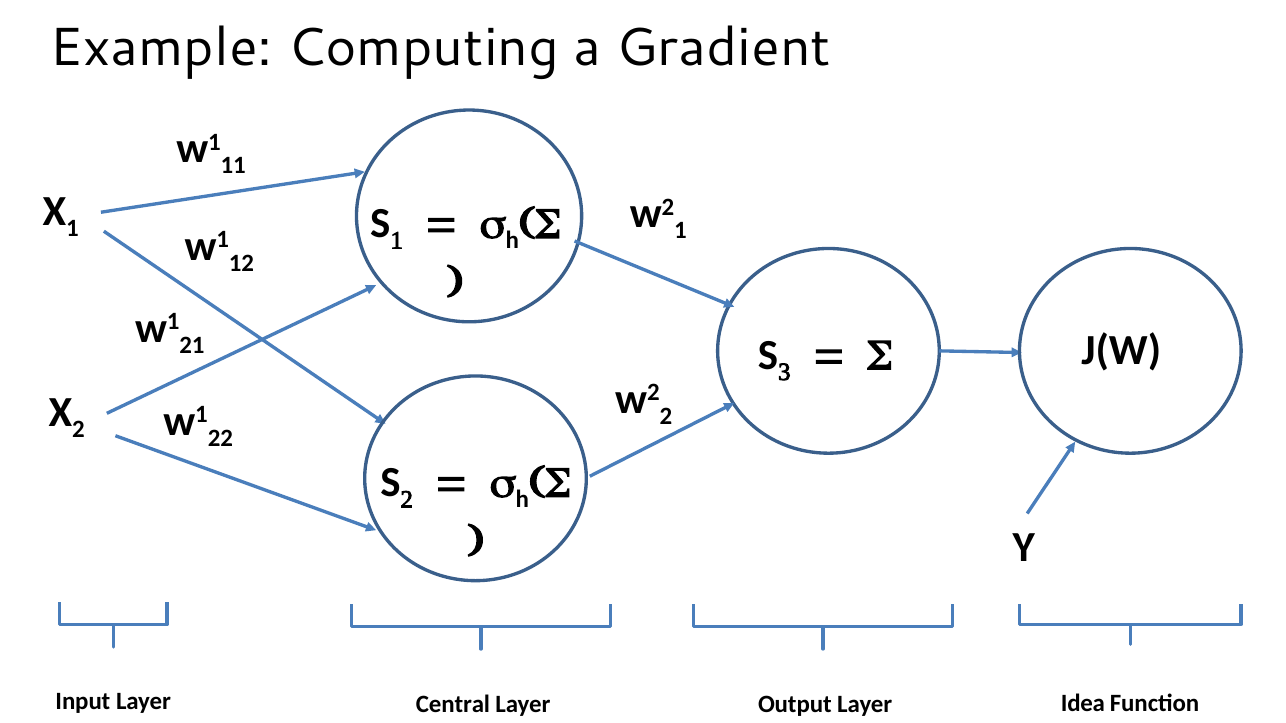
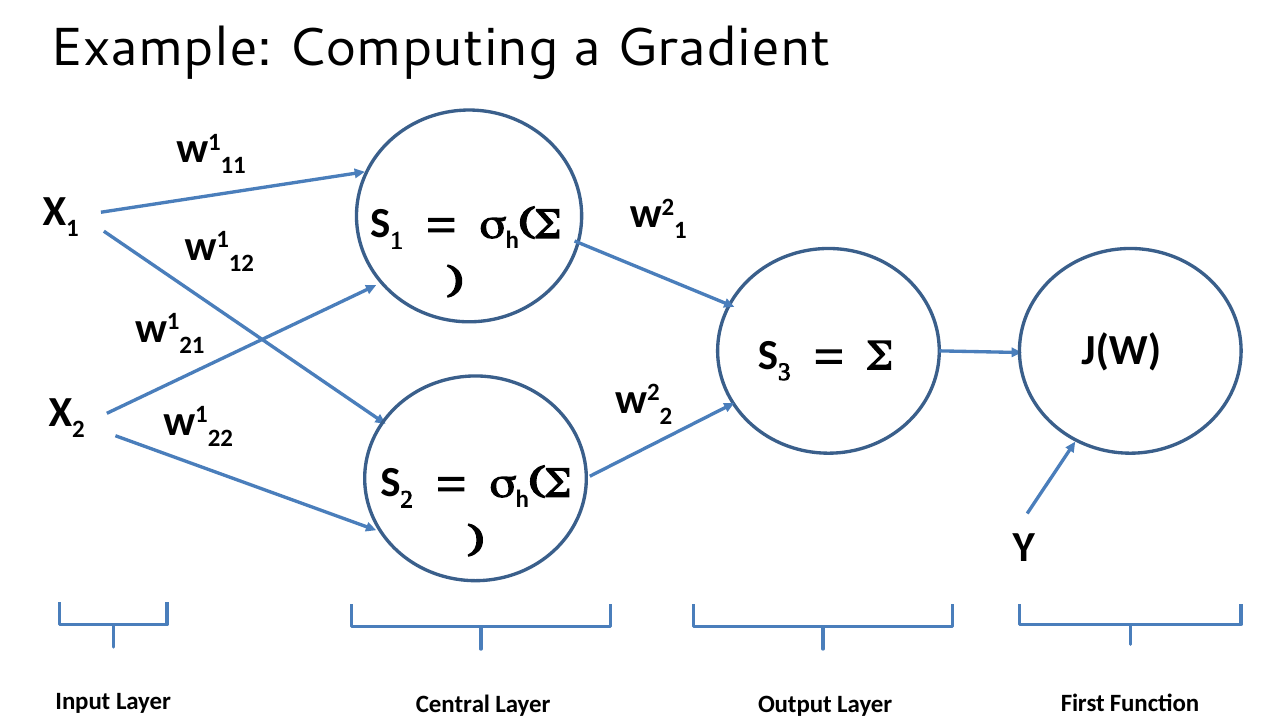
Idea: Idea -> First
